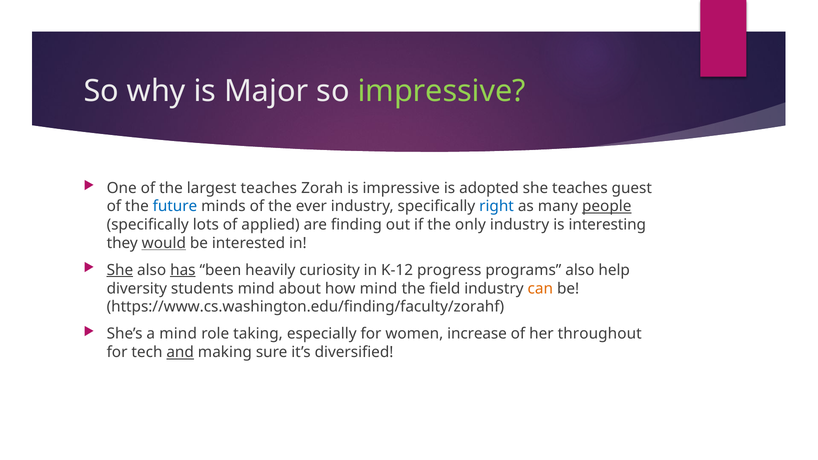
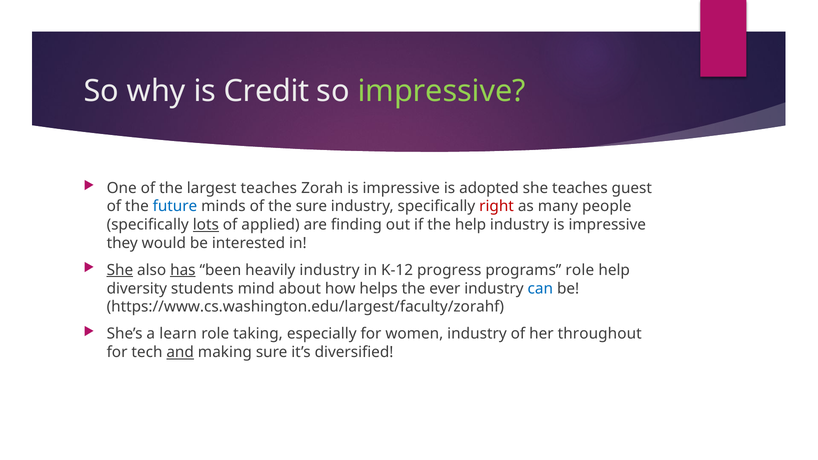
Major: Major -> Credit
the ever: ever -> sure
right colour: blue -> red
people underline: present -> none
lots underline: none -> present
the only: only -> help
industry is interesting: interesting -> impressive
would underline: present -> none
heavily curiosity: curiosity -> industry
programs also: also -> role
how mind: mind -> helps
field: field -> ever
can colour: orange -> blue
https://www.cs.washington.edu/finding/faculty/zorahf: https://www.cs.washington.edu/finding/faculty/zorahf -> https://www.cs.washington.edu/largest/faculty/zorahf
a mind: mind -> learn
women increase: increase -> industry
